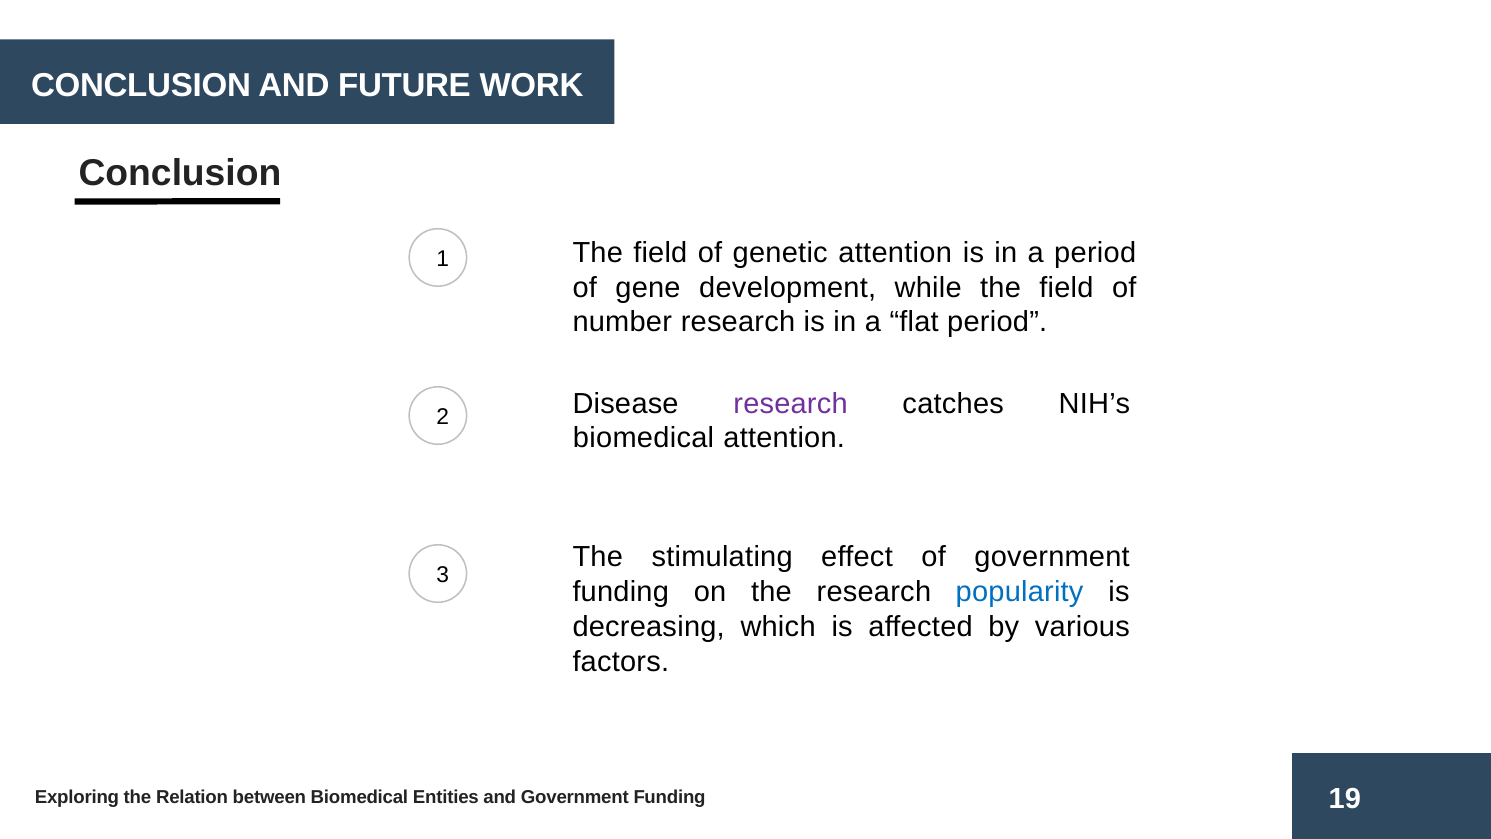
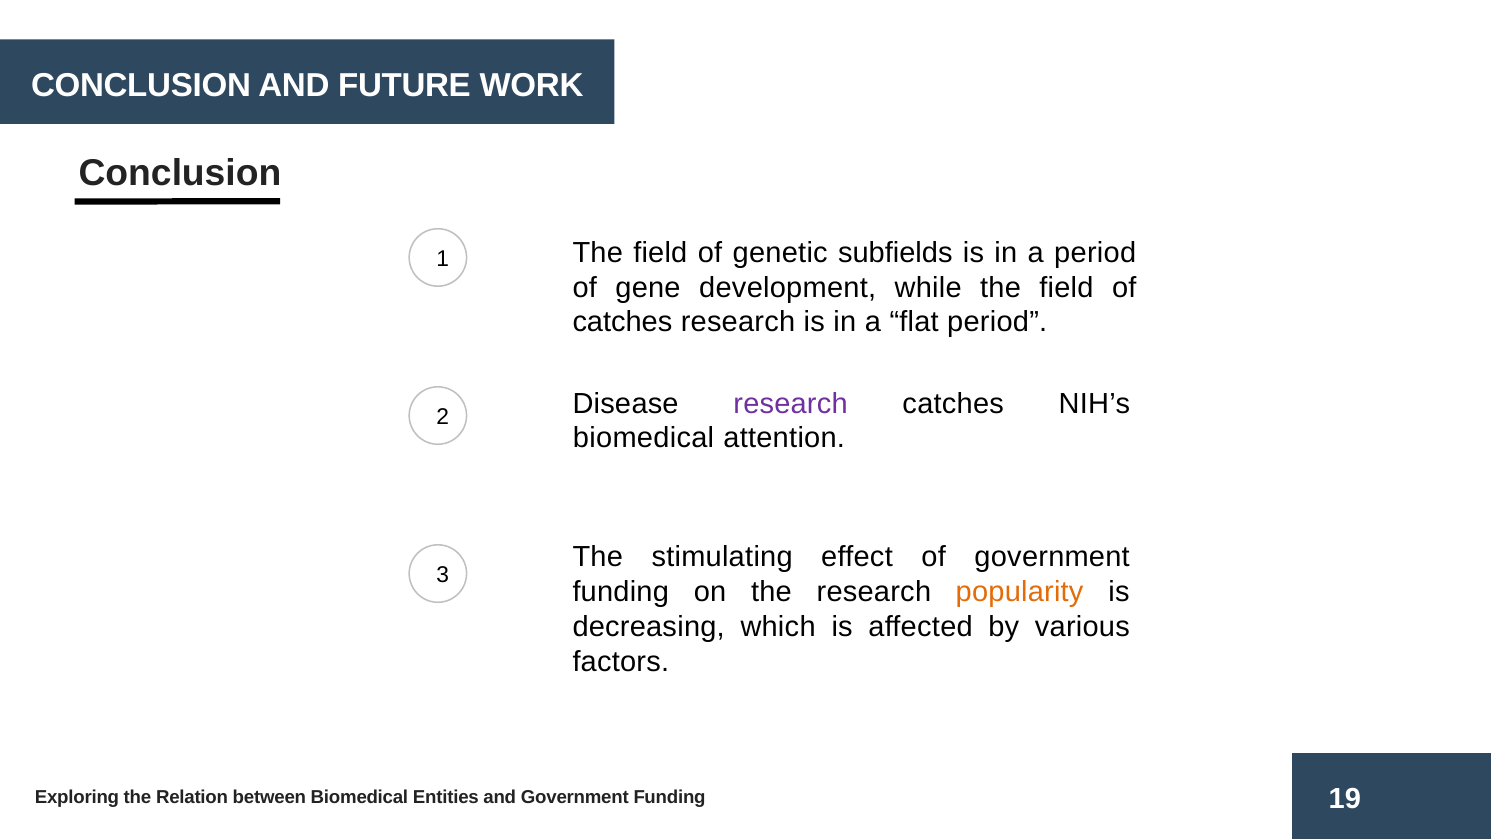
genetic attention: attention -> subfields
number at (622, 322): number -> catches
popularity colour: blue -> orange
